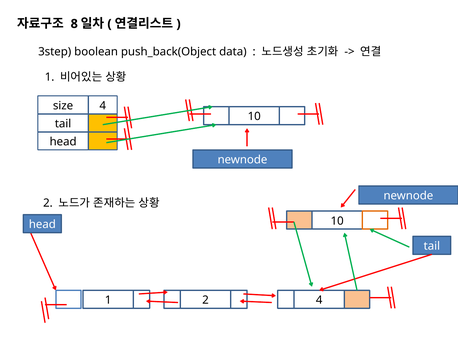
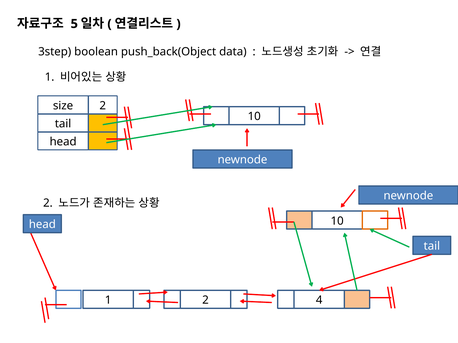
8: 8 -> 5
size 4: 4 -> 2
